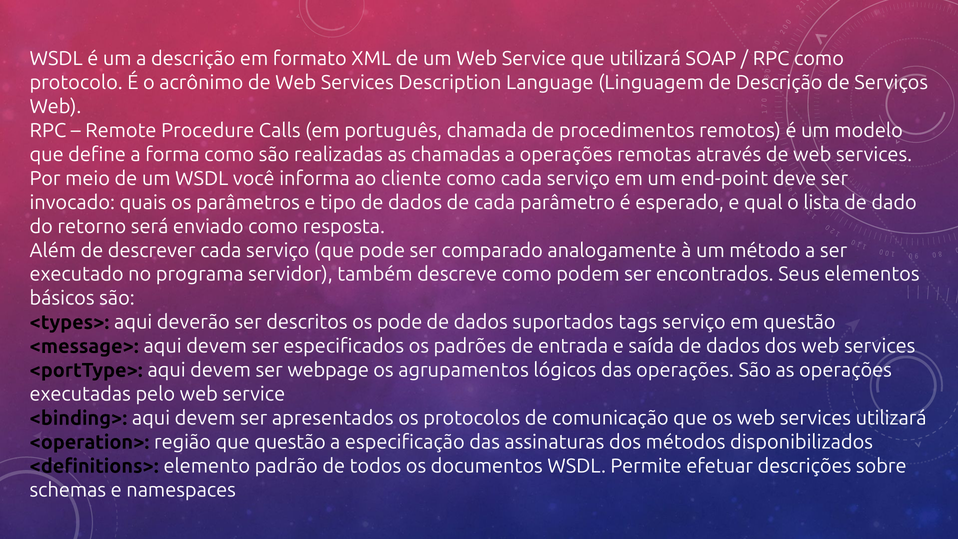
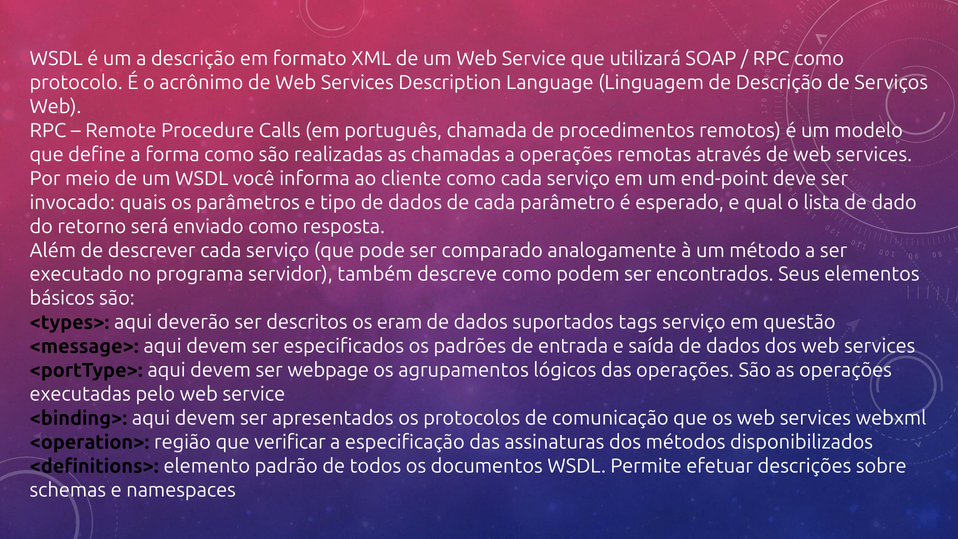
os pode: pode -> eram
services utilizará: utilizará -> webxml
que questão: questão -> verificar
